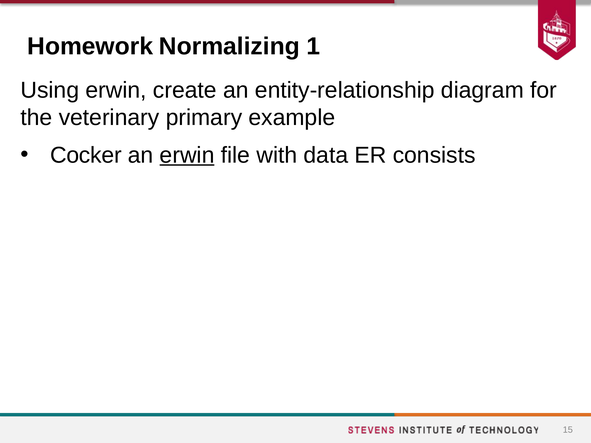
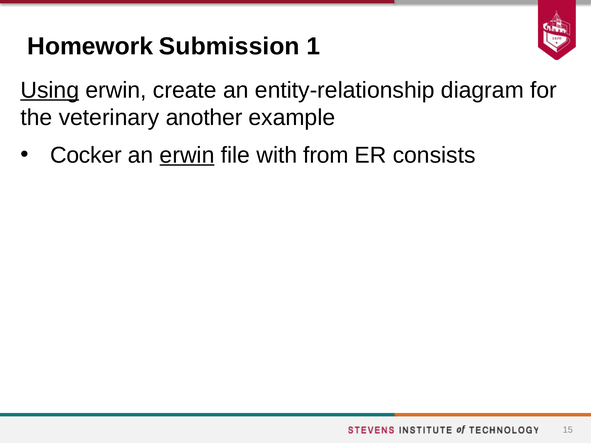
Normalizing: Normalizing -> Submission
Using underline: none -> present
primary: primary -> another
data: data -> from
